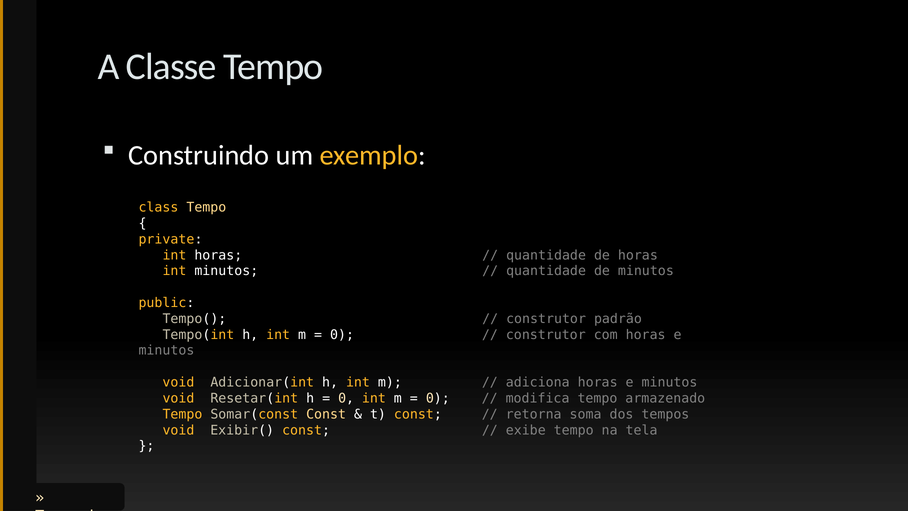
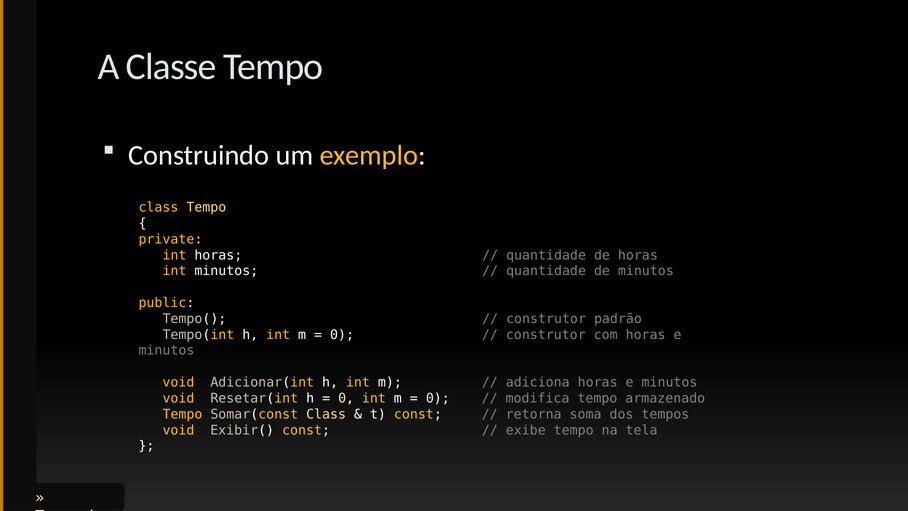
Somar(const Const: Const -> Class
